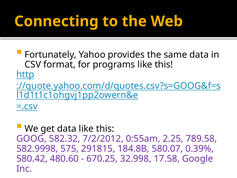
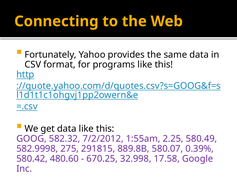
0:55am: 0:55am -> 1:55am
789.58: 789.58 -> 580.49
575: 575 -> 275
184.8B: 184.8B -> 889.8B
